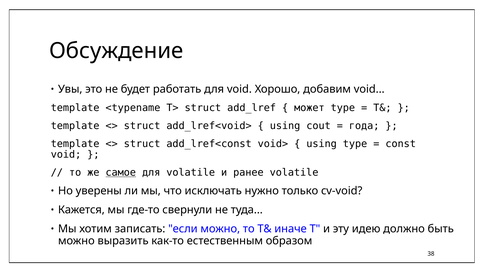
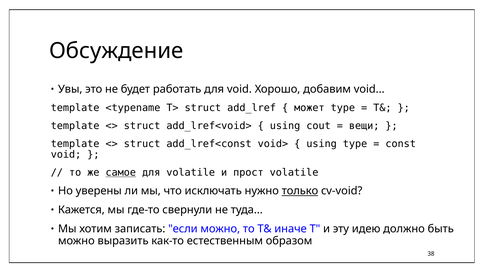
года: года -> вещи
ранее: ранее -> прост
только underline: none -> present
